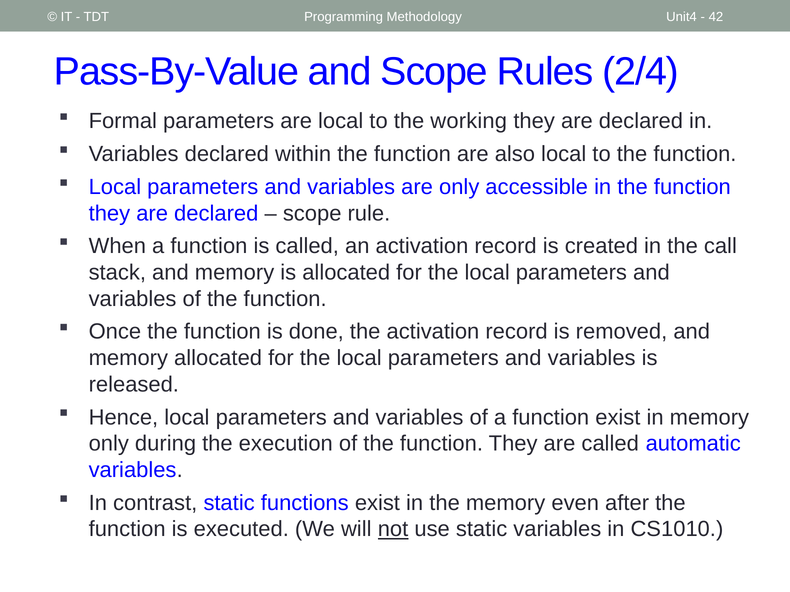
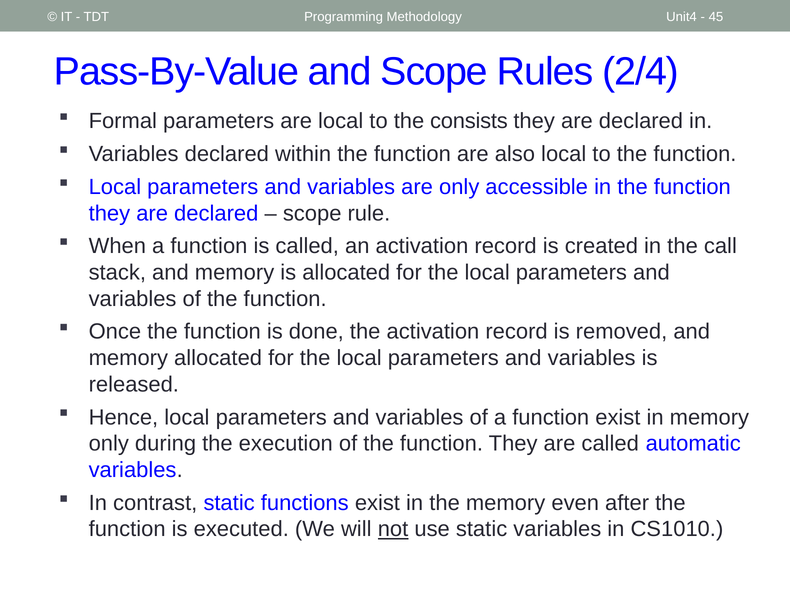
42: 42 -> 45
working: working -> consists
